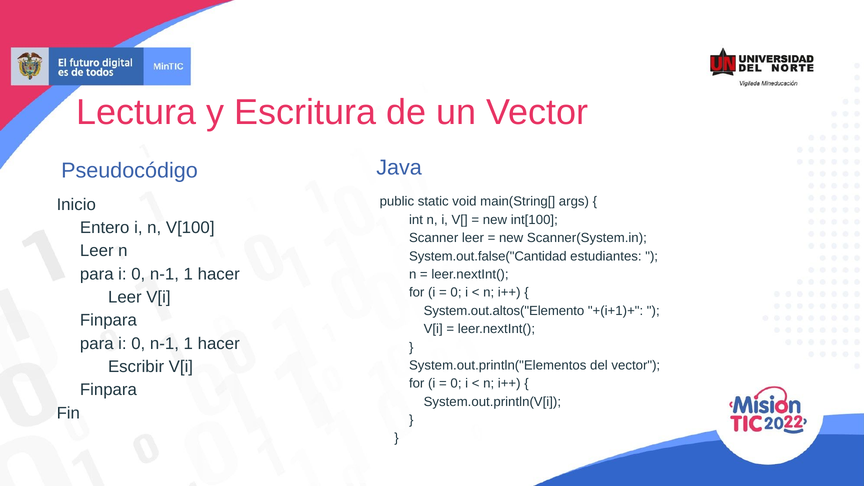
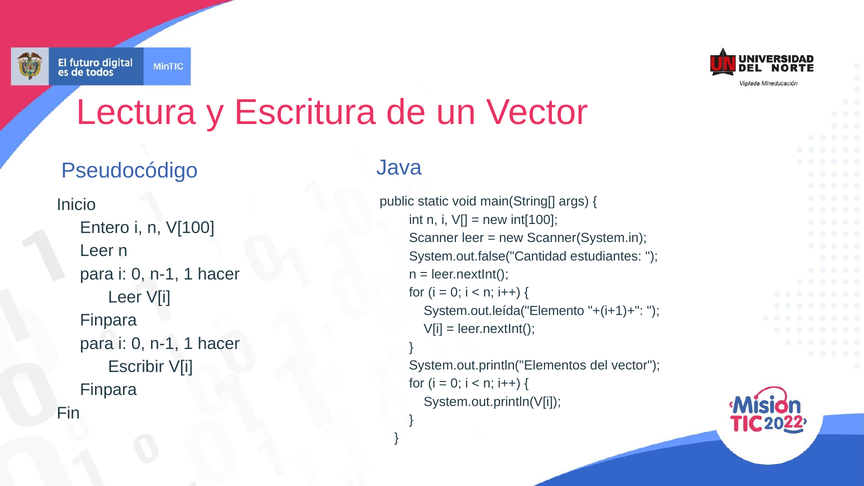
System.out.altos("Elemento: System.out.altos("Elemento -> System.out.leída("Elemento
